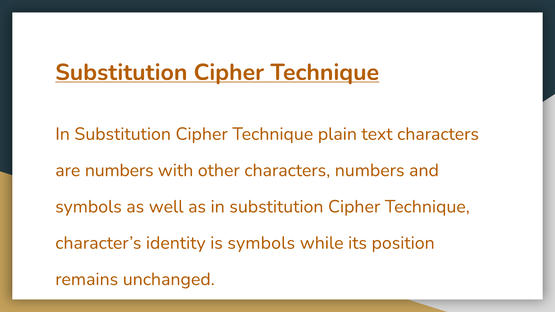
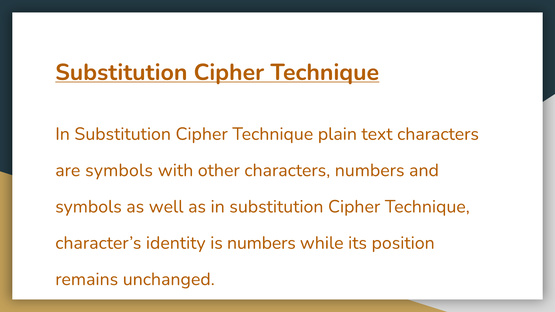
are numbers: numbers -> symbols
is symbols: symbols -> numbers
